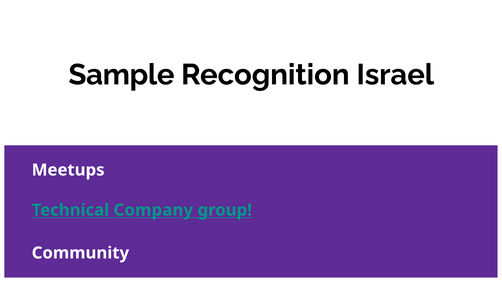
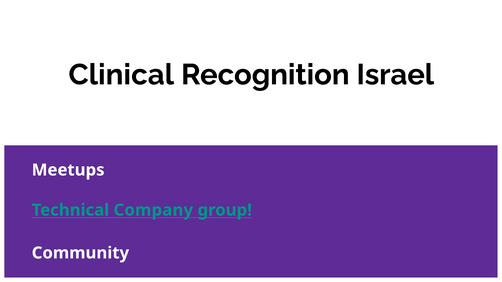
Sample: Sample -> Clinical
